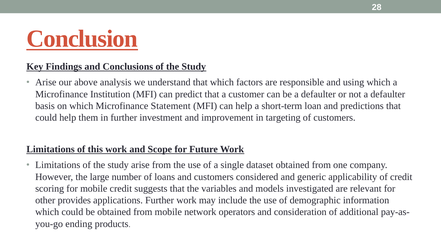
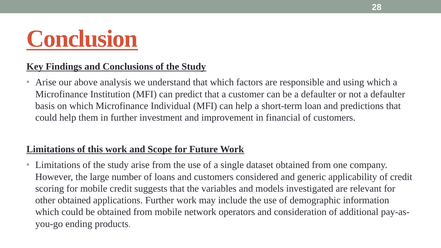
Statement: Statement -> Individual
targeting: targeting -> financial
other provides: provides -> obtained
